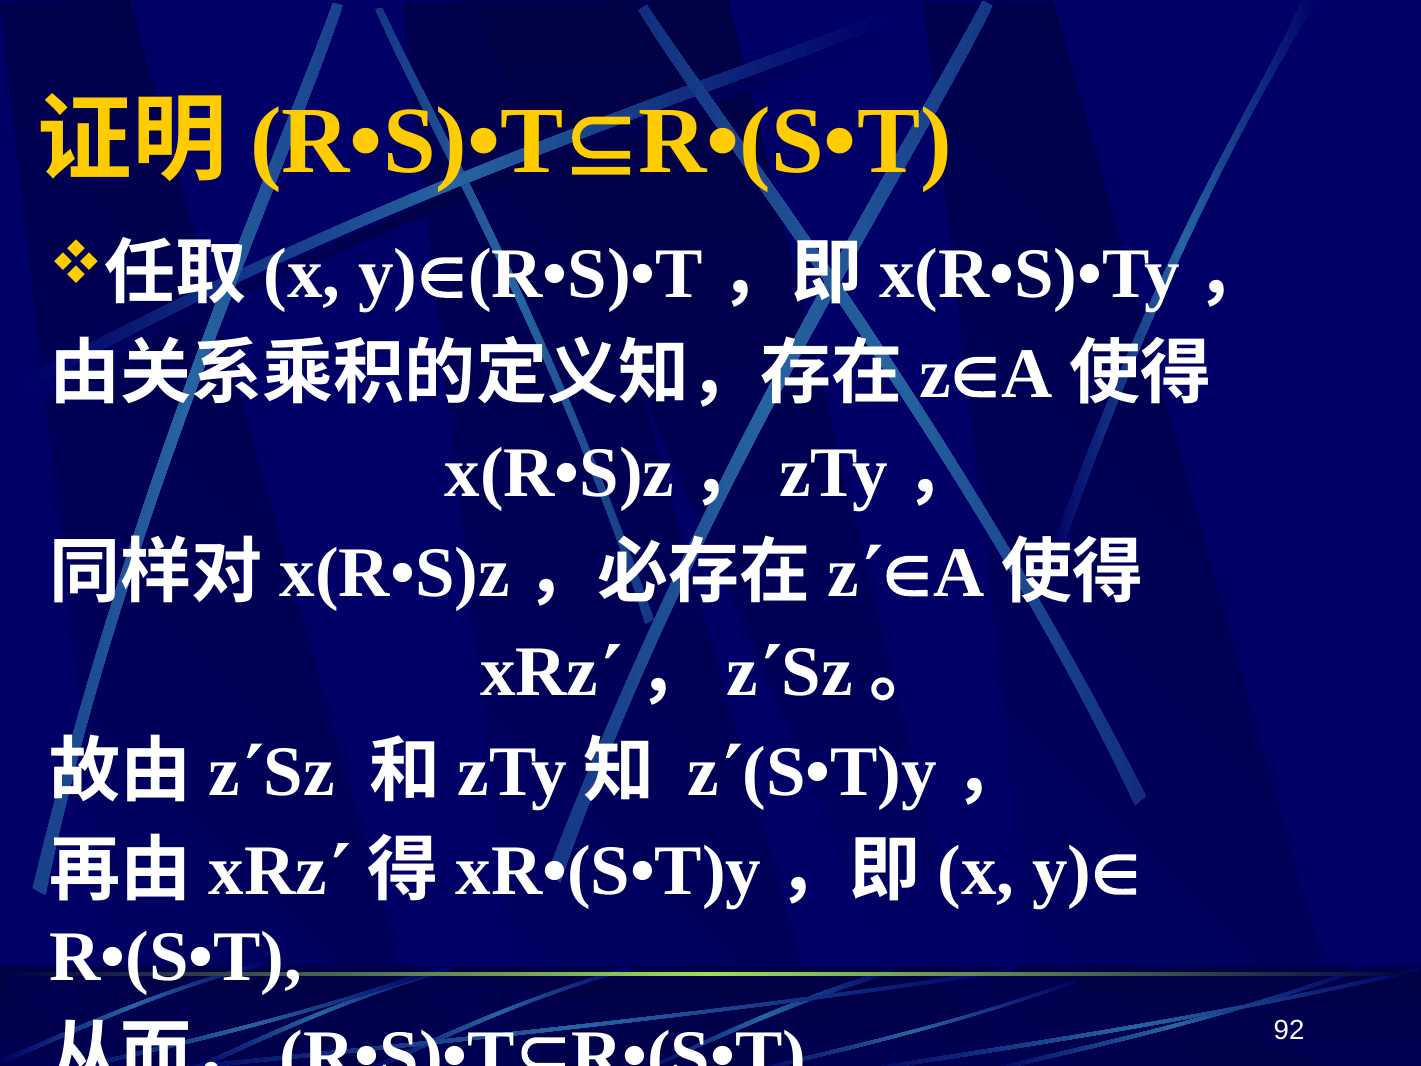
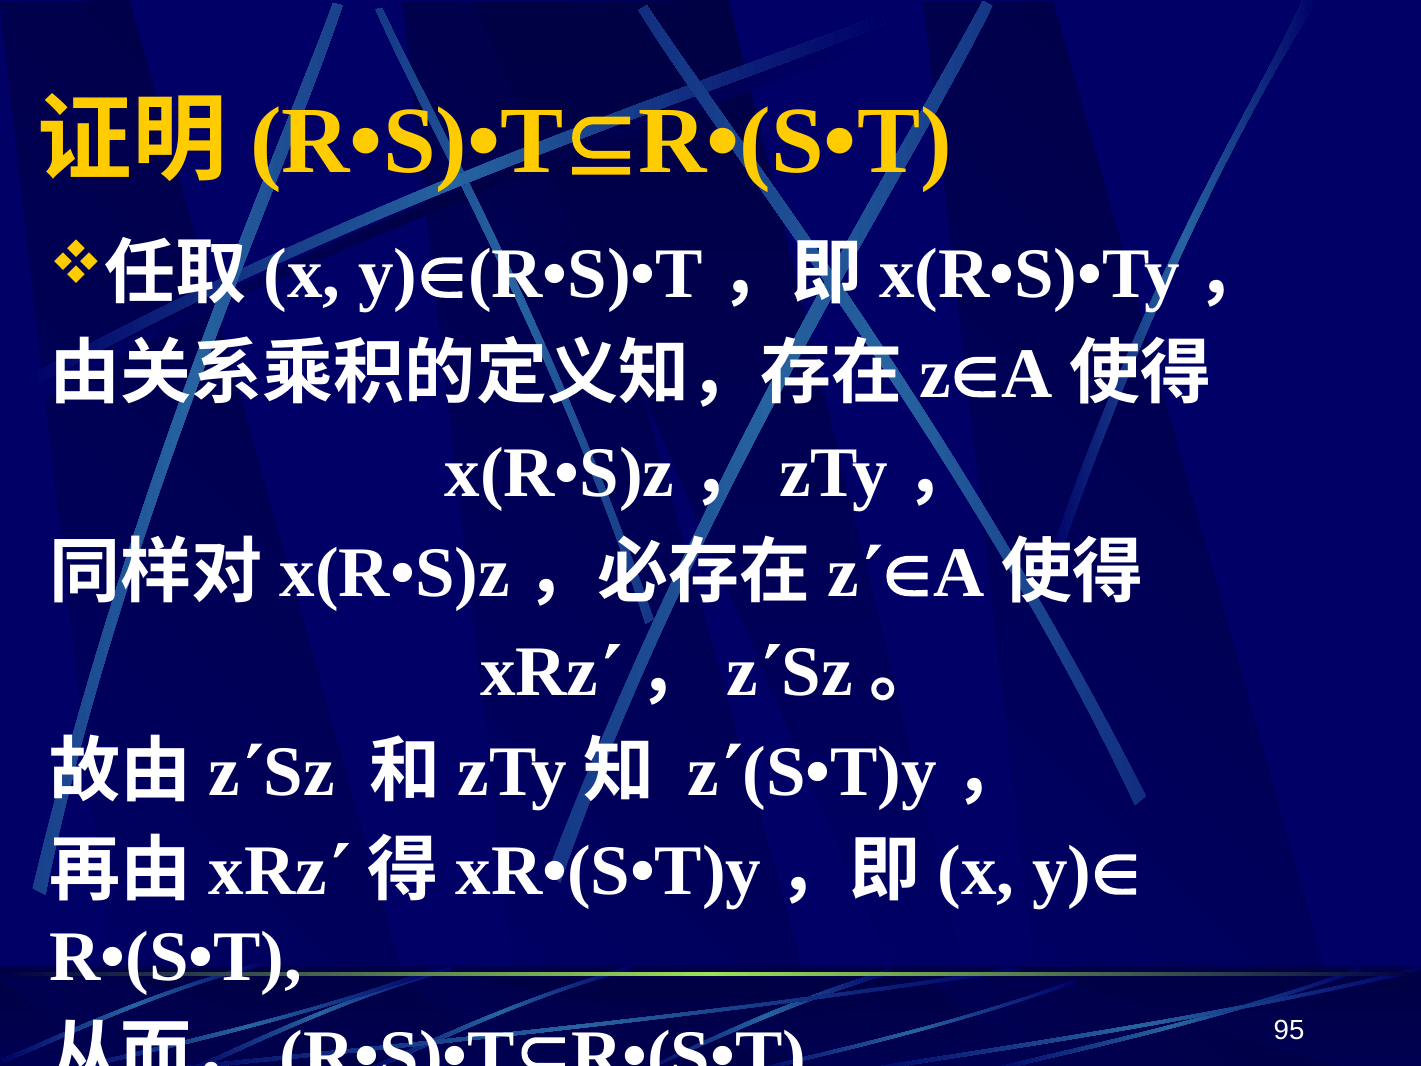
92: 92 -> 95
